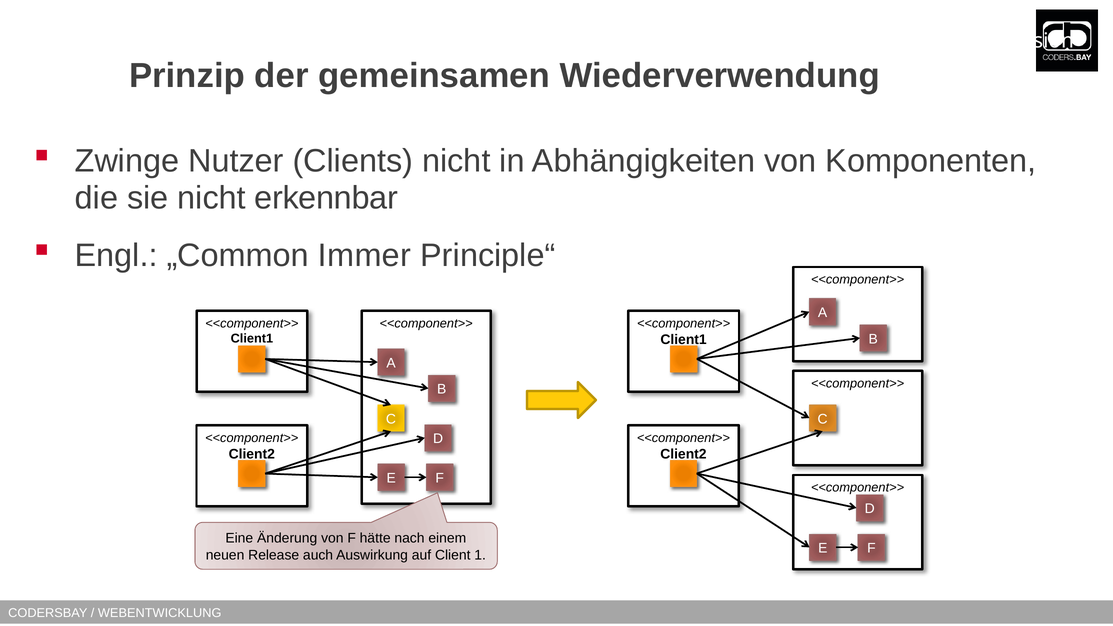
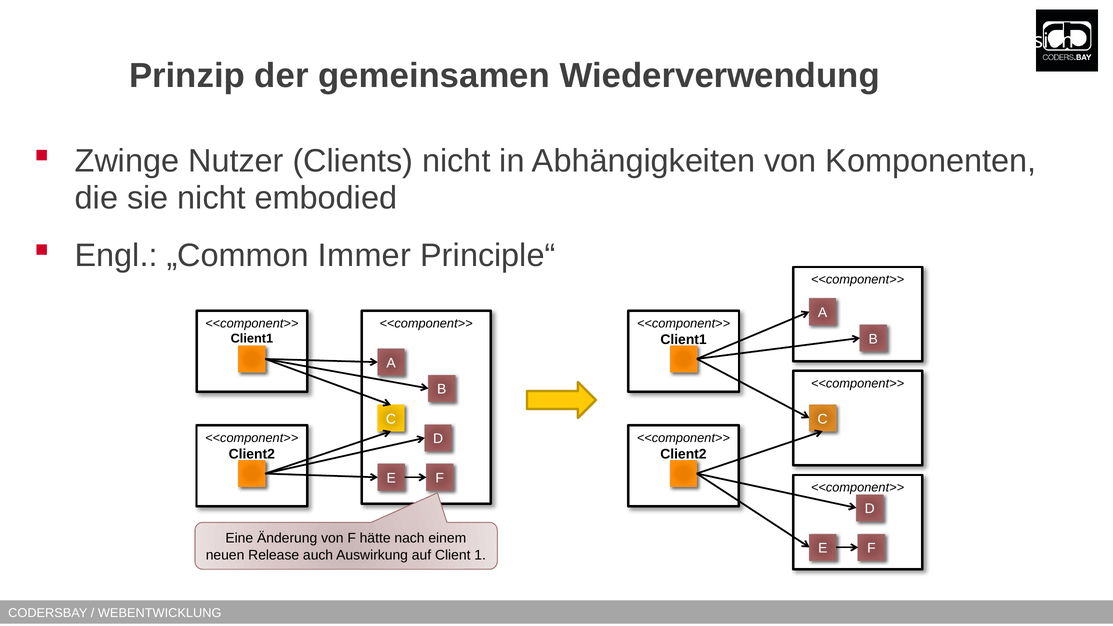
erkennbar: erkennbar -> embodied
